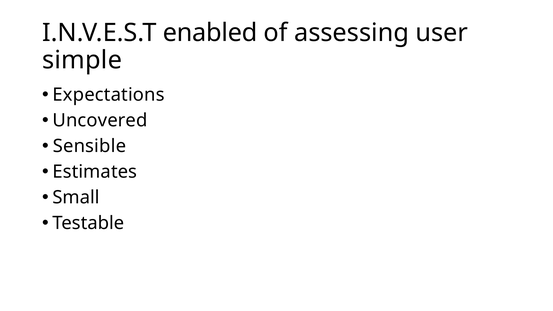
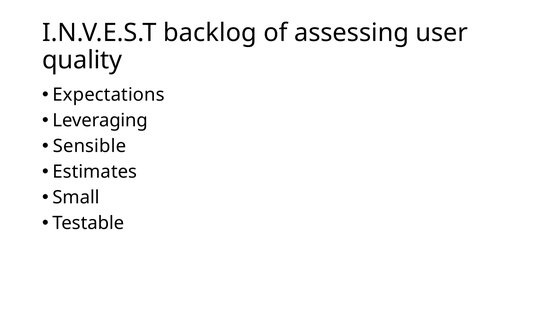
enabled: enabled -> backlog
simple: simple -> quality
Uncovered: Uncovered -> Leveraging
